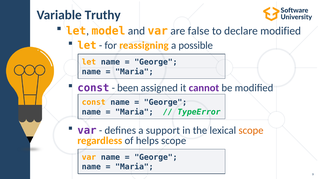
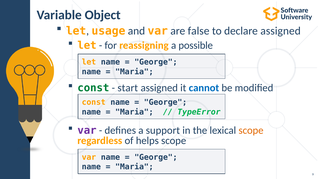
Truthy: Truthy -> Object
model: model -> usage
declare modified: modified -> assigned
const at (93, 88) colour: purple -> green
been: been -> start
cannot colour: purple -> blue
